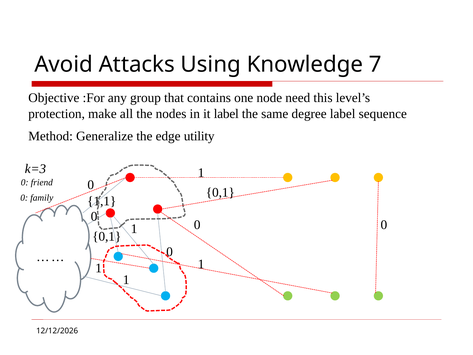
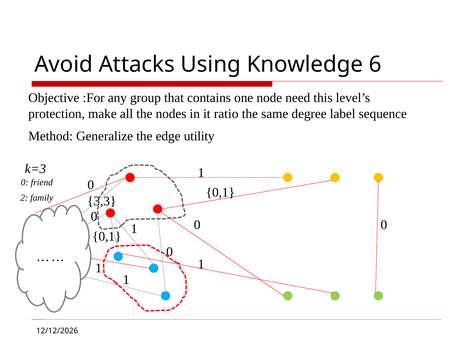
7: 7 -> 6
it label: label -> ratio
0 at (24, 198): 0 -> 2
1,1: 1,1 -> 3,3
